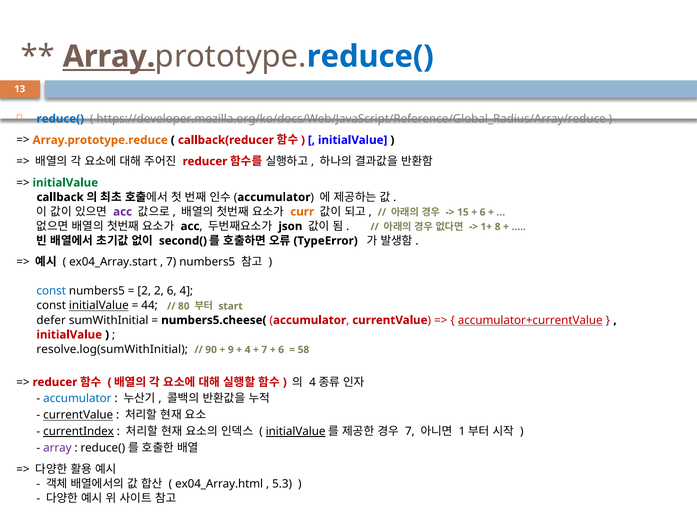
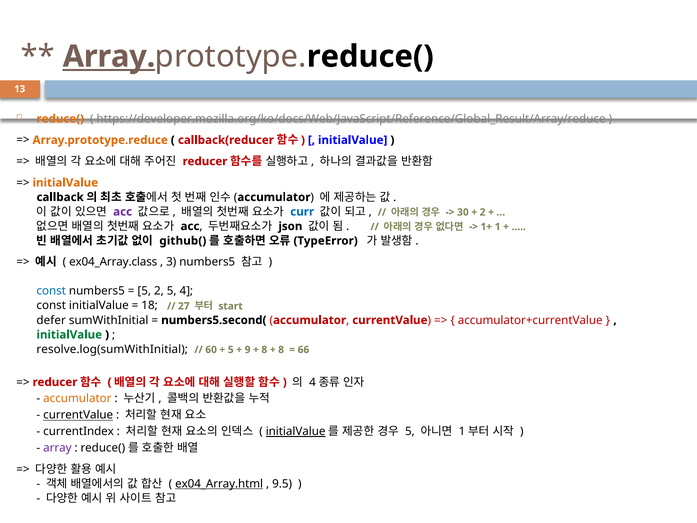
reduce( at (370, 56) colour: blue -> black
reduce( at (60, 119) colour: blue -> orange
https://developer.mozilla.org/ko/docs/Web/JavaScript/Reference/Global_Radius/Array/reduce: https://developer.mozilla.org/ko/docs/Web/JavaScript/Reference/Global_Radius/Array/reduce -> https://developer.mozilla.org/ko/docs/Web/JavaScript/Reference/Global_Result/Array/reduce
initialValue at (65, 183) colour: green -> orange
curr colour: orange -> blue
15: 15 -> 30
6 at (483, 212): 6 -> 2
8: 8 -> 1
second(: second( -> github(
ex04_Array.start: ex04_Array.start -> ex04_Array.class
7 at (171, 262): 7 -> 3
2 at (144, 291): 2 -> 5
2 6: 6 -> 5
initialValue at (99, 306) underline: present -> none
44: 44 -> 18
80: 80 -> 27
numbers5.cheese(: numbers5.cheese( -> numbers5.second(
accumulator+currentValue underline: present -> none
initialValue at (69, 335) colour: red -> green
90: 90 -> 60
9 at (231, 350): 9 -> 5
4 at (248, 350): 4 -> 9
7 at (264, 350): 7 -> 8
6 at (281, 350): 6 -> 8
58: 58 -> 66
accumulator at (77, 398) colour: blue -> orange
currentIndex underline: present -> none
7 at (410, 431): 7 -> 5
ex04_Array.html underline: none -> present
5.3: 5.3 -> 9.5
